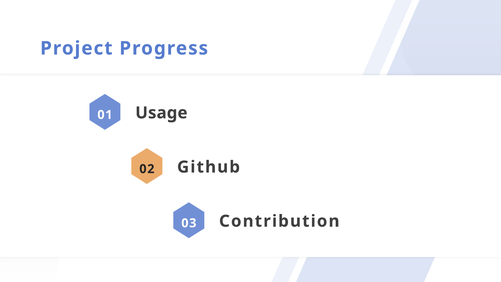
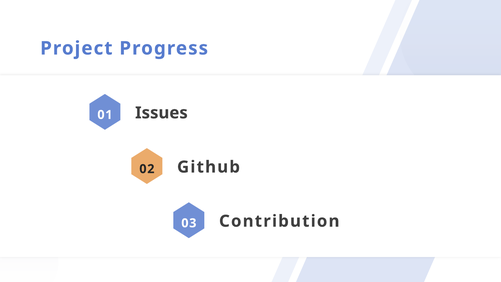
Usage: Usage -> Issues
